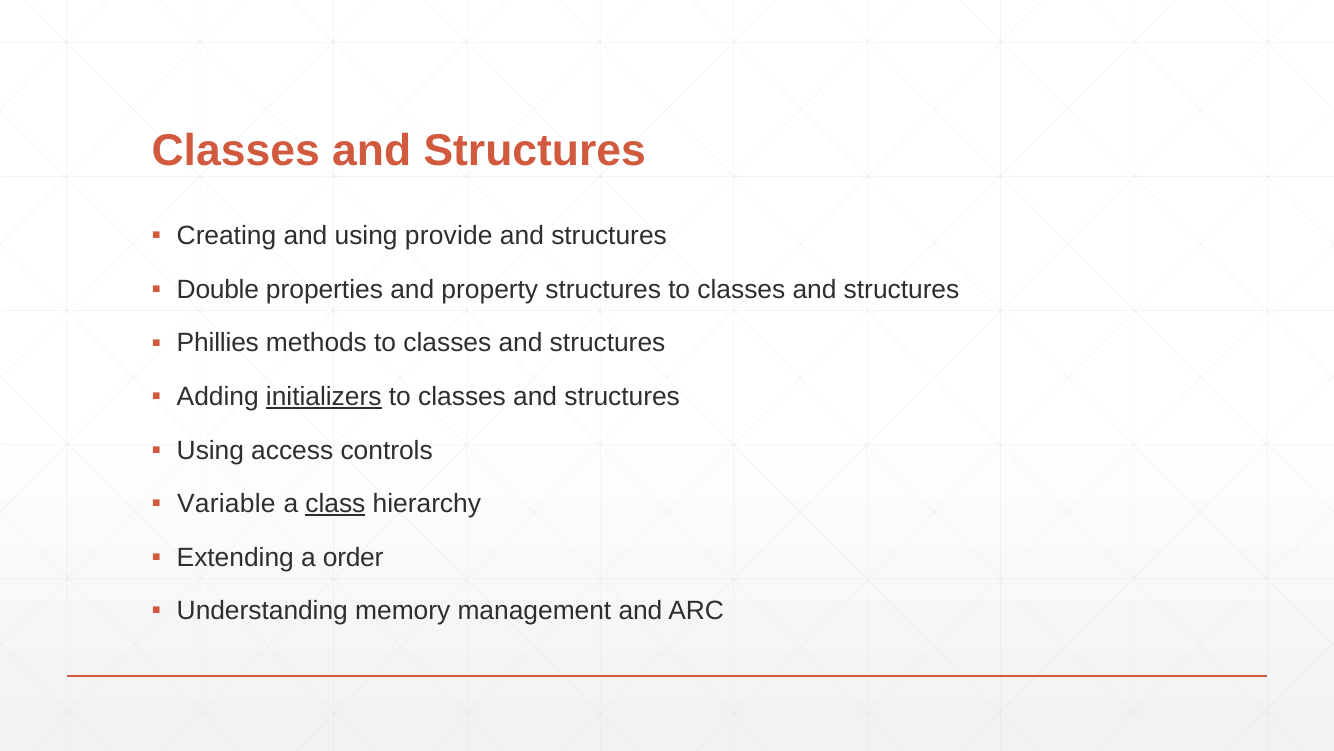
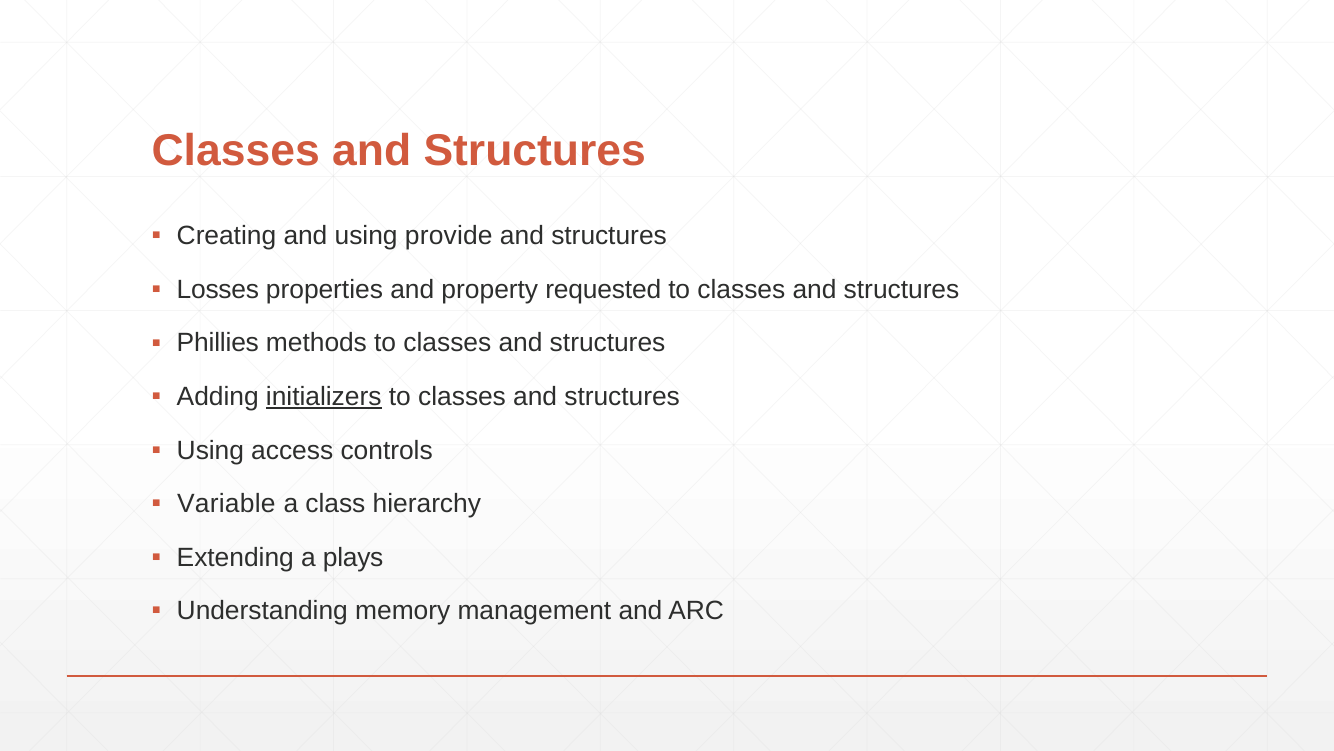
Double: Double -> Losses
property structures: structures -> requested
class underline: present -> none
order: order -> plays
